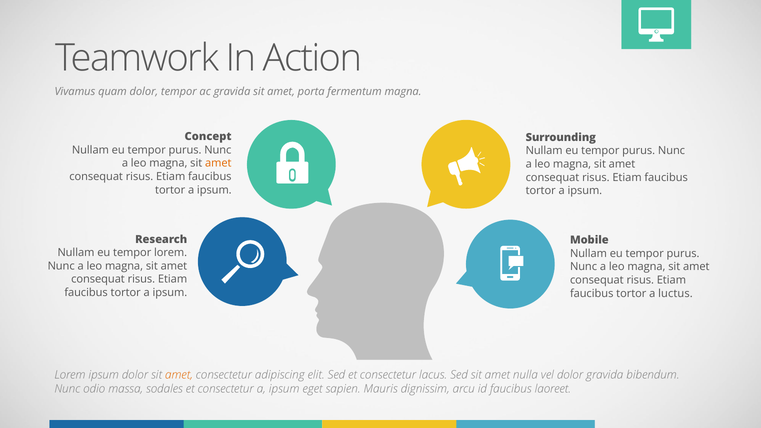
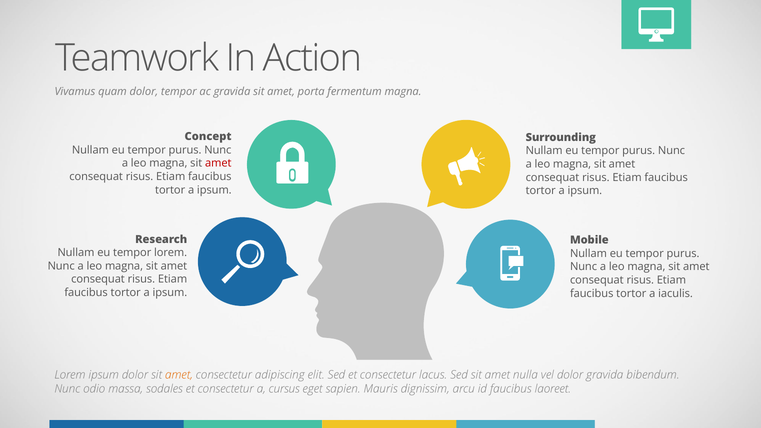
amet at (218, 163) colour: orange -> red
luctus: luctus -> iaculis
consectetur a ipsum: ipsum -> cursus
